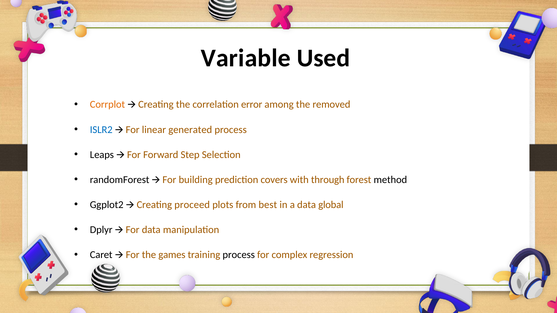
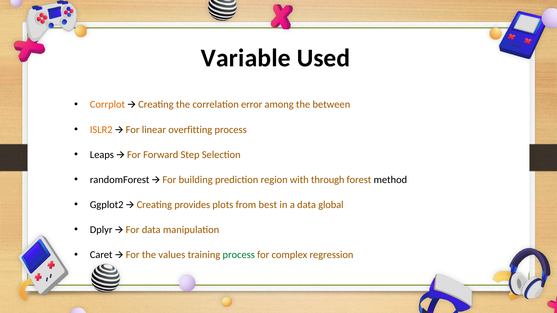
removed: removed -> between
ISLR2 colour: blue -> orange
generated: generated -> overfitting
covers: covers -> region
proceed: proceed -> provides
games: games -> values
process at (239, 255) colour: black -> green
